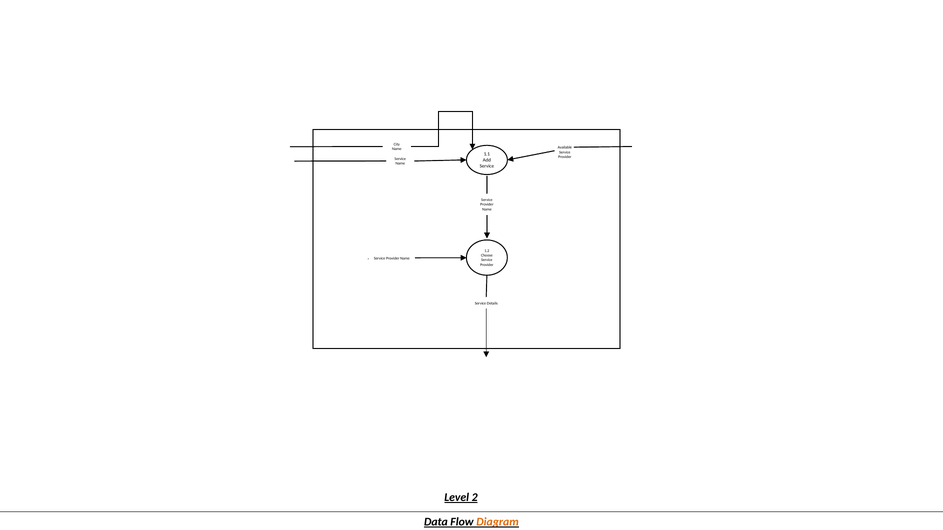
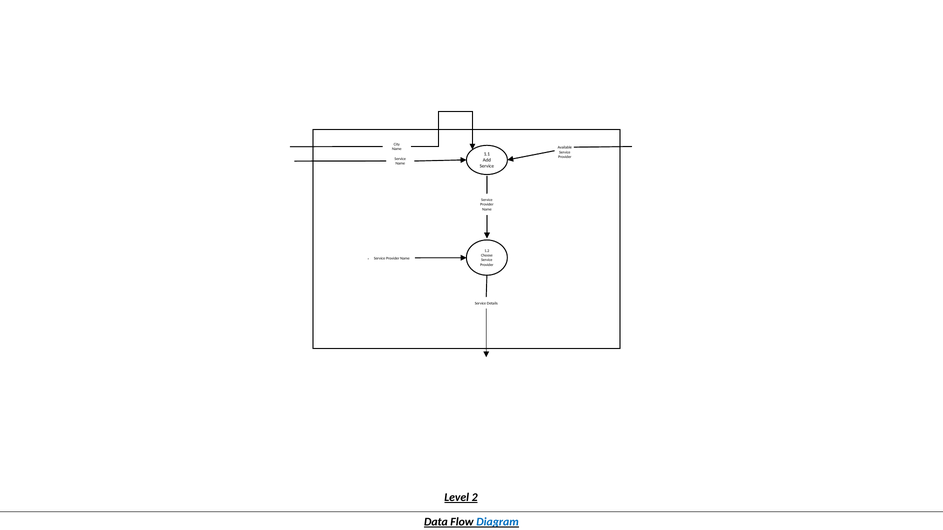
Diagram colour: orange -> blue
